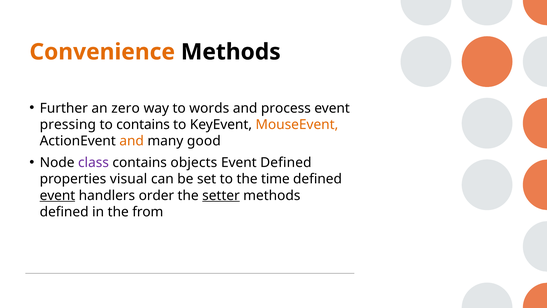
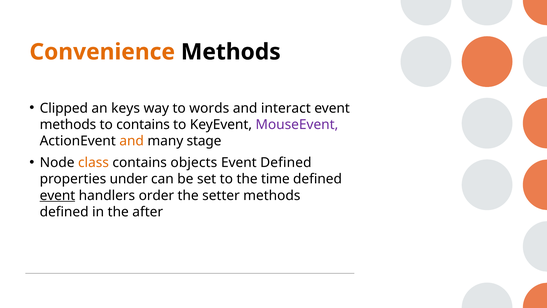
Further: Further -> Clipped
zero: zero -> keys
process: process -> interact
pressing at (68, 125): pressing -> methods
MouseEvent colour: orange -> purple
good: good -> stage
class colour: purple -> orange
visual: visual -> under
setter underline: present -> none
from: from -> after
